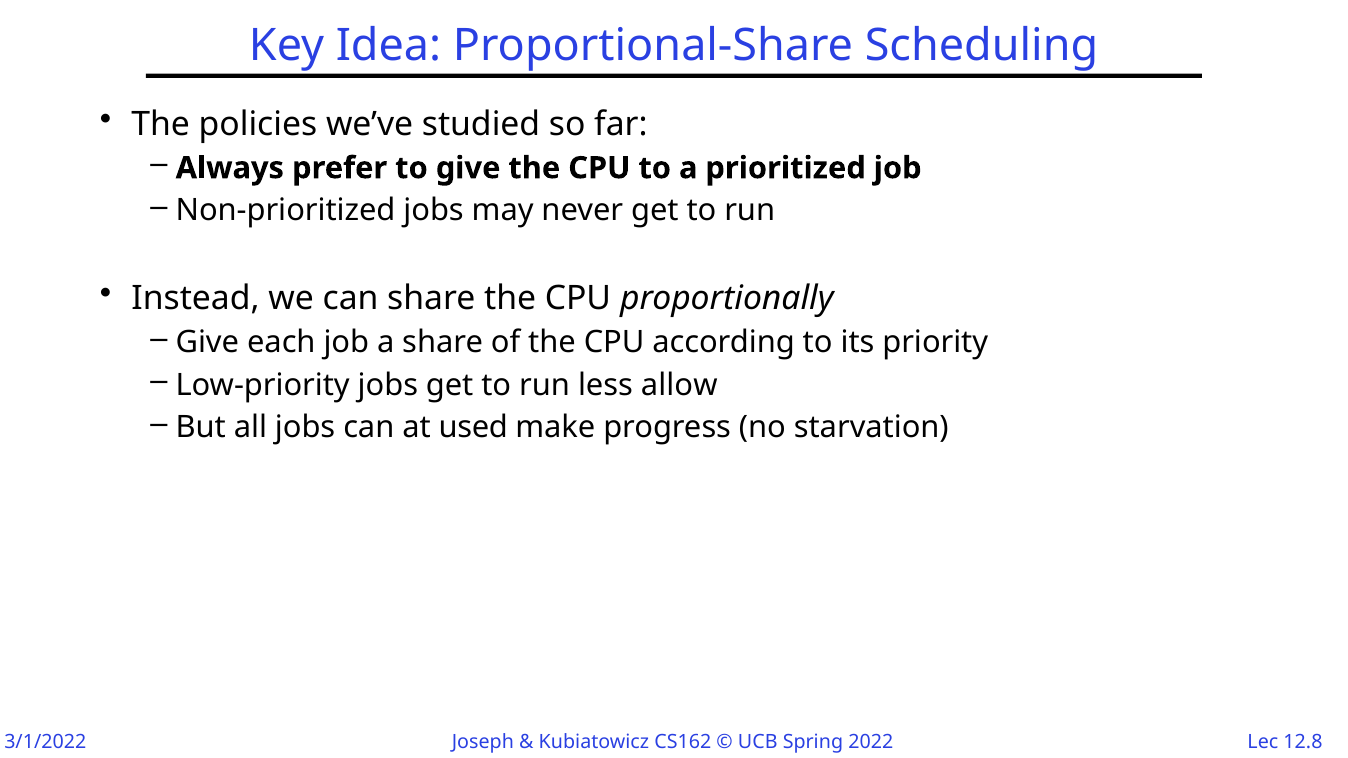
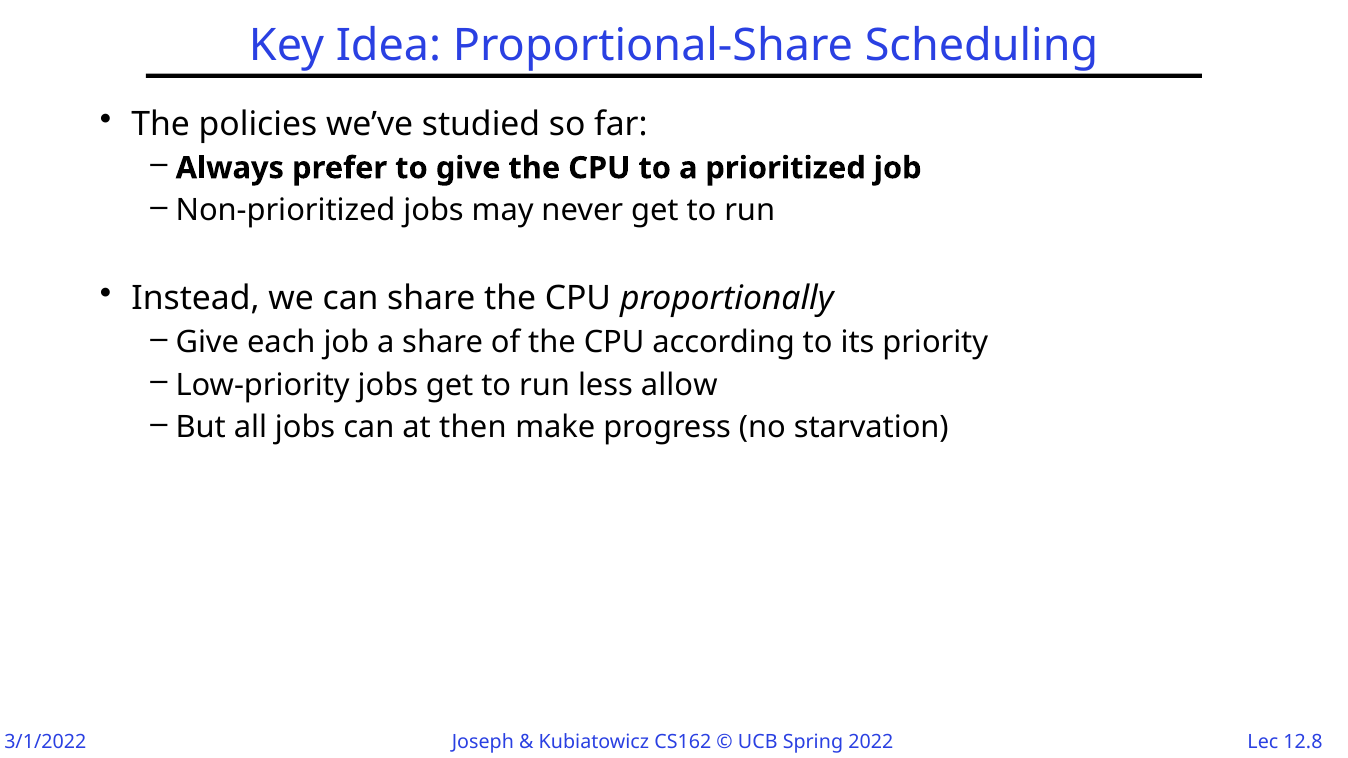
used: used -> then
